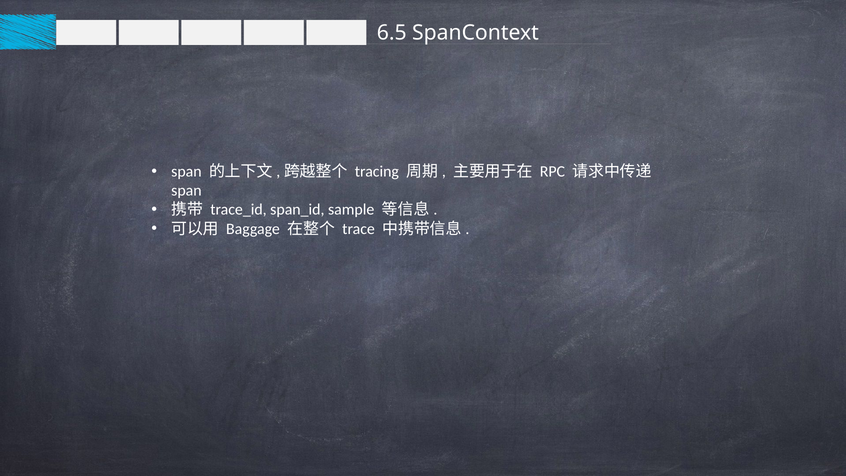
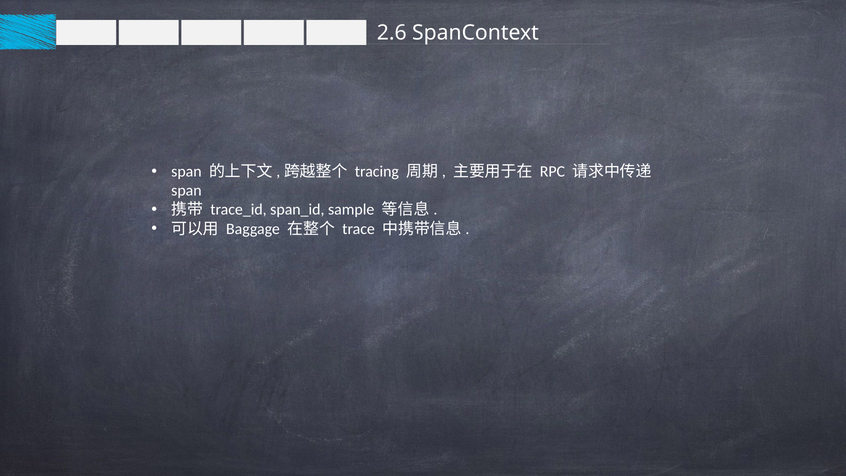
6.5: 6.5 -> 2.6
